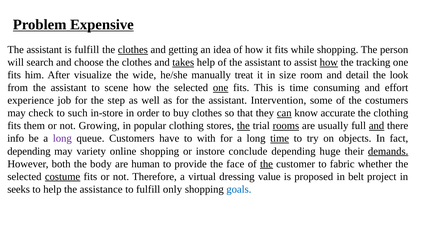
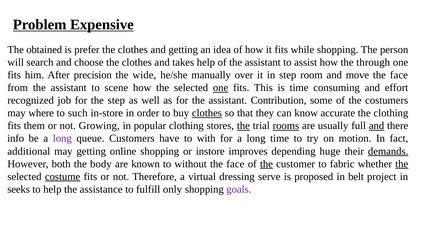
assistant at (44, 50): assistant -> obtained
is fulfill: fulfill -> prefer
clothes at (133, 50) underline: present -> none
takes underline: present -> none
how at (329, 62) underline: present -> none
tracking: tracking -> through
visualize: visualize -> precision
treat: treat -> over
in size: size -> step
detail: detail -> move
look at (399, 75): look -> face
experience: experience -> recognized
Intervention: Intervention -> Contribution
check: check -> where
clothes at (207, 113) underline: none -> present
can underline: present -> none
time at (280, 139) underline: present -> none
objects: objects -> motion
depending at (29, 152): depending -> additional
may variety: variety -> getting
conclude: conclude -> improves
human: human -> known
provide: provide -> without
the at (402, 164) underline: none -> present
value: value -> serve
goals colour: blue -> purple
